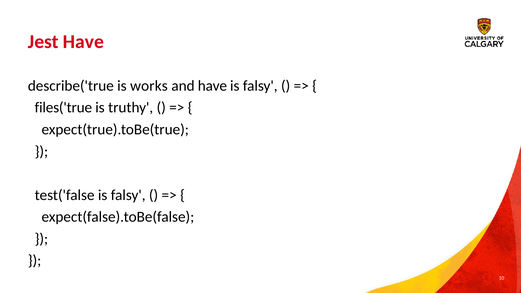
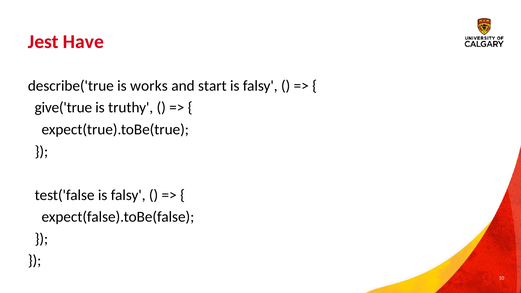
and have: have -> start
files('true: files('true -> give('true
